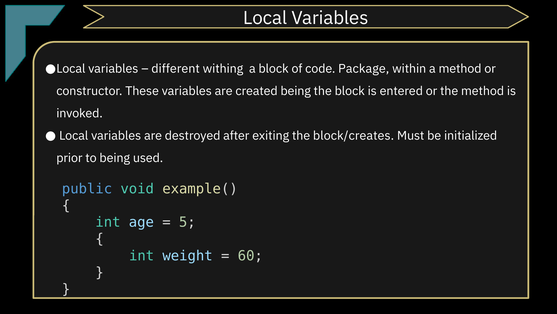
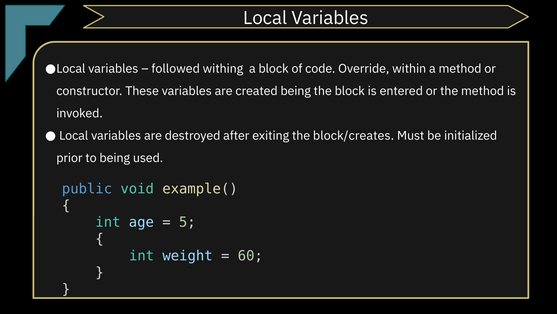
different: different -> followed
Package: Package -> Override
